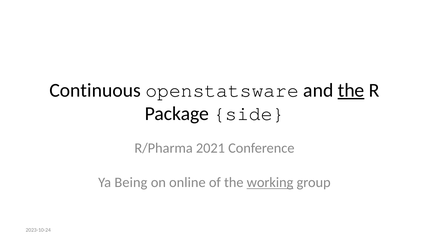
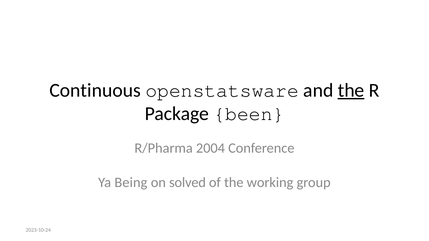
side: side -> been
2021: 2021 -> 2004
online: online -> solved
working underline: present -> none
